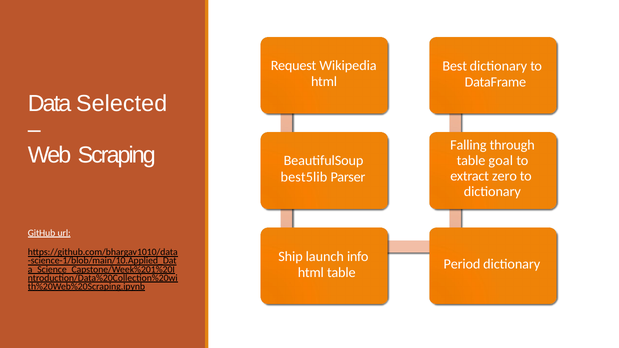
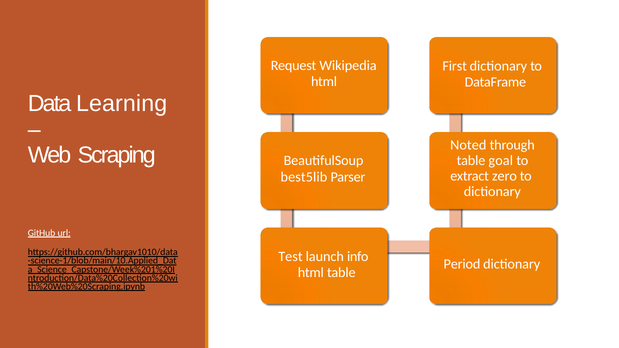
Best: Best -> First
Selected: Selected -> Learning
Falling: Falling -> Noted
Ship: Ship -> Test
